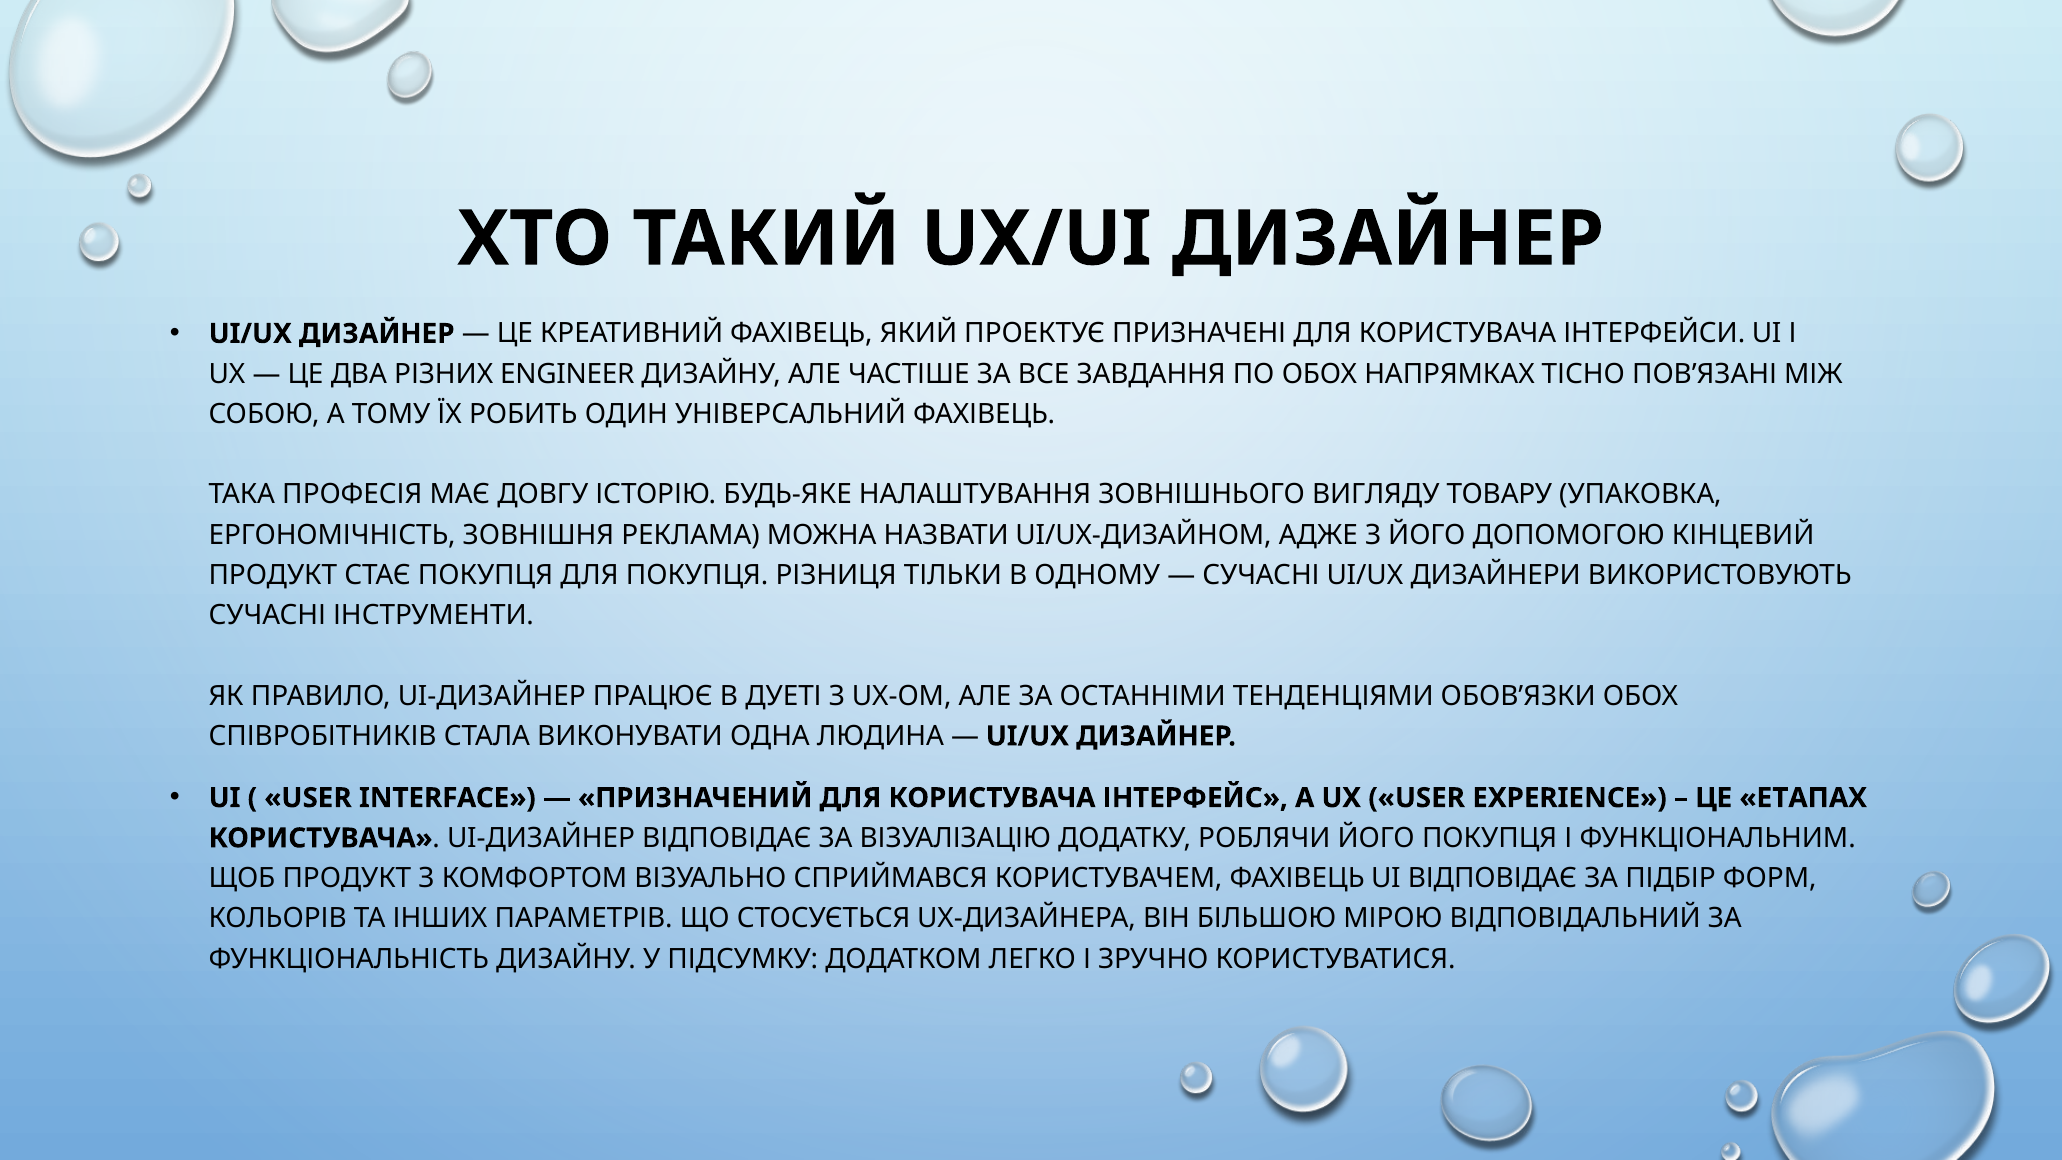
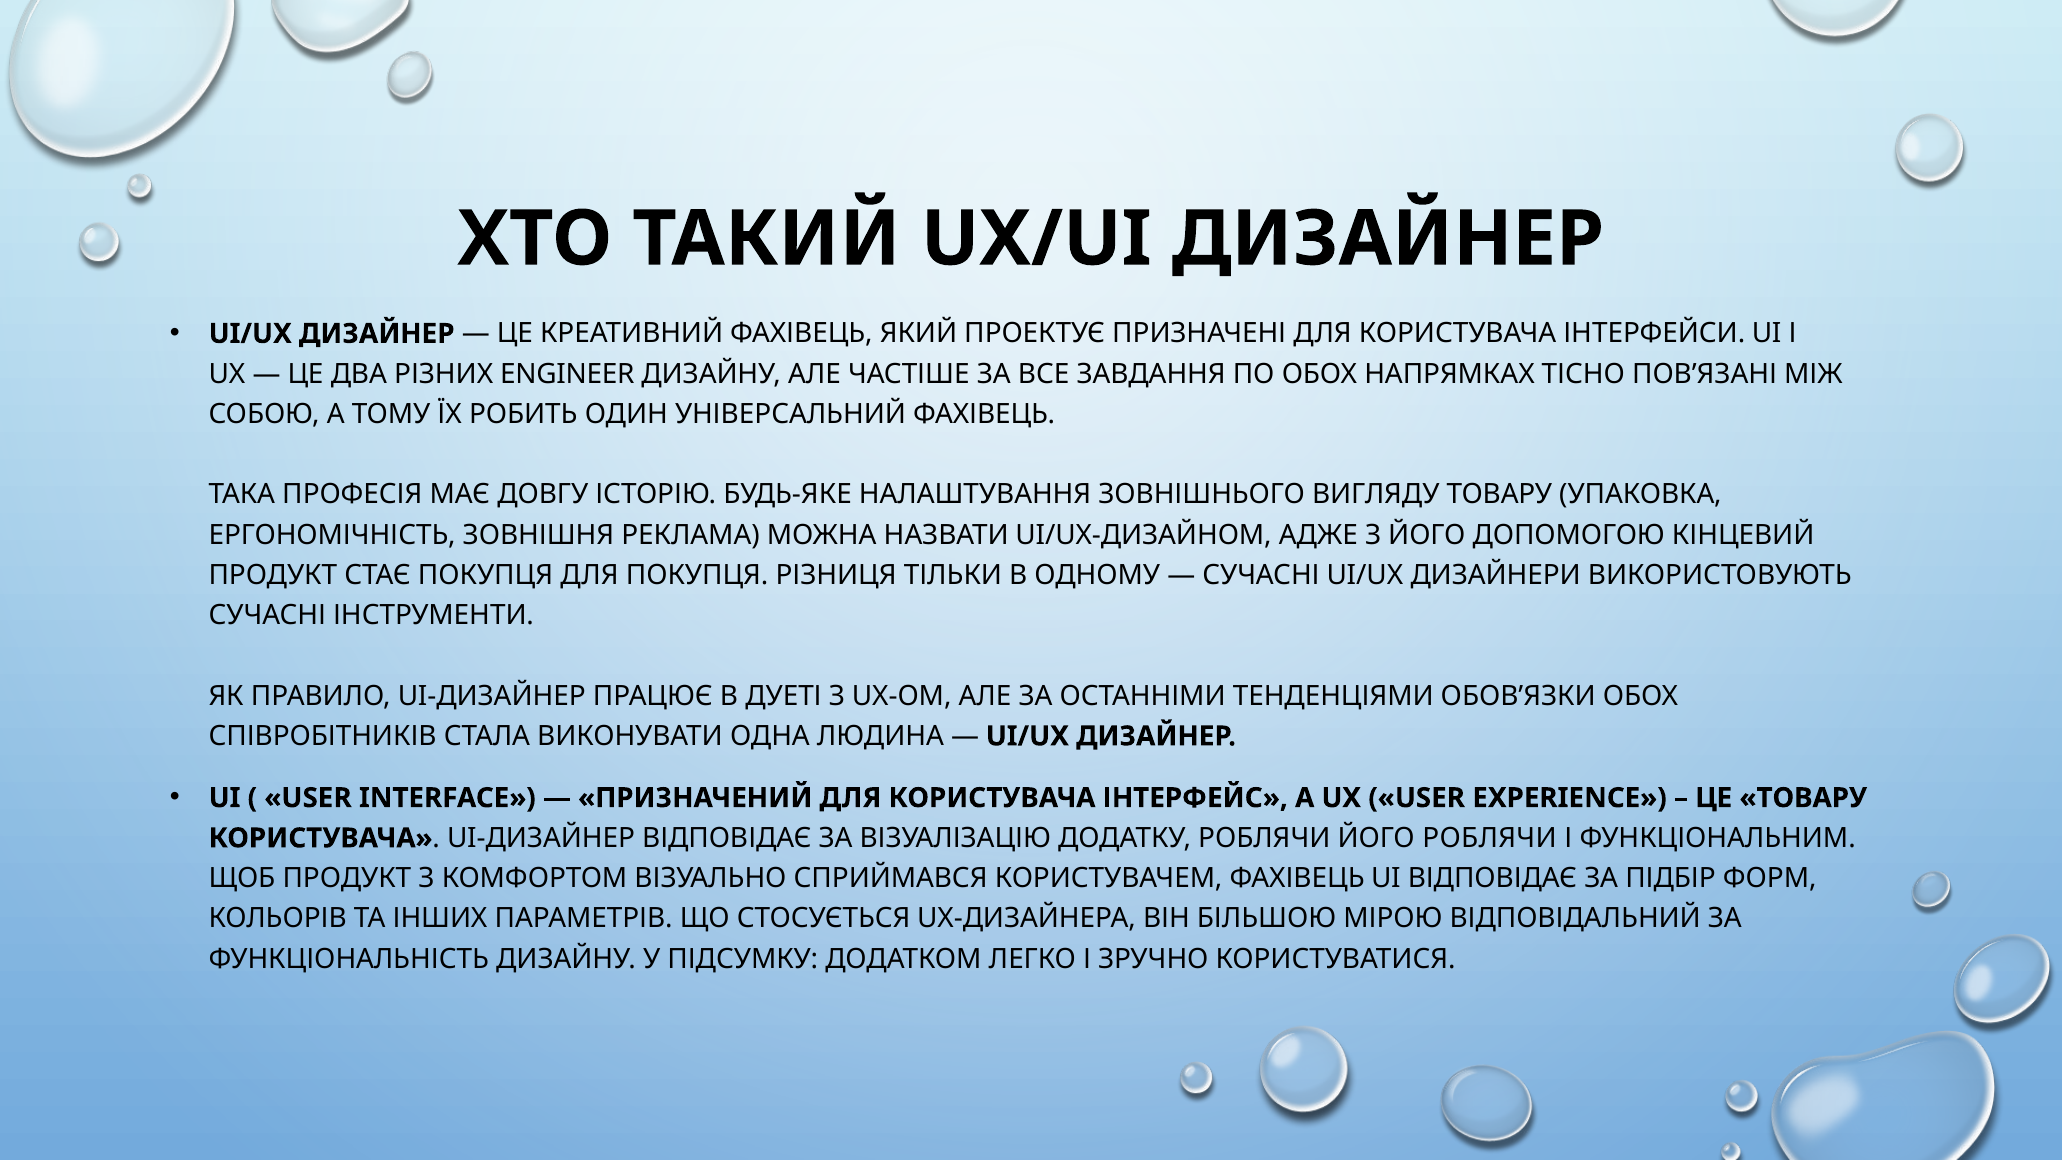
ЦЕ ЕТАПАХ: ЕТАПАХ -> ТОВАРУ
ЙОГО ПОКУПЦЯ: ПОКУПЦЯ -> РОБЛЯЧИ
